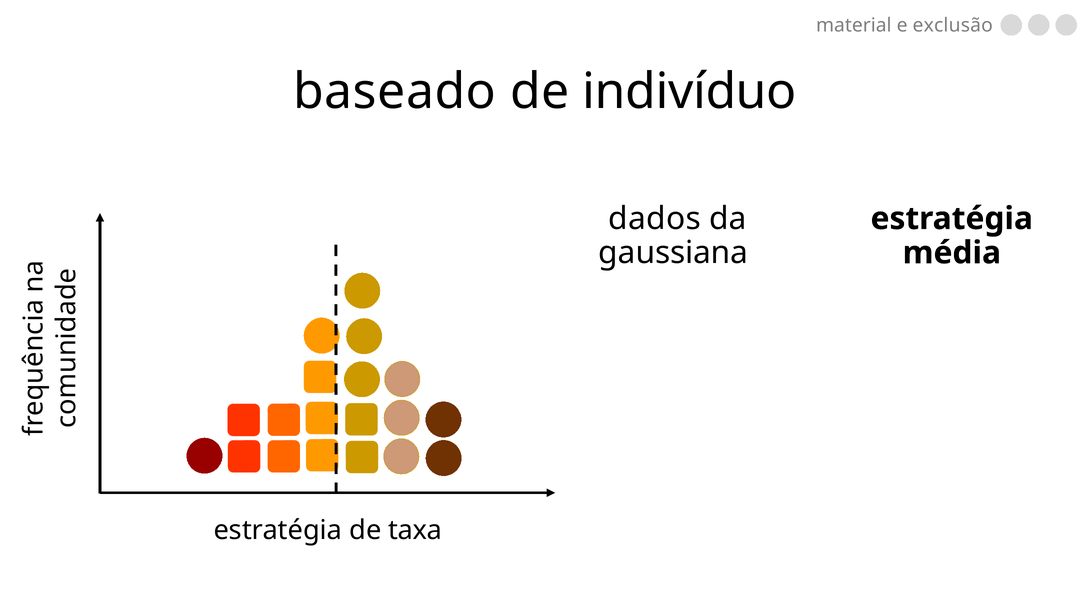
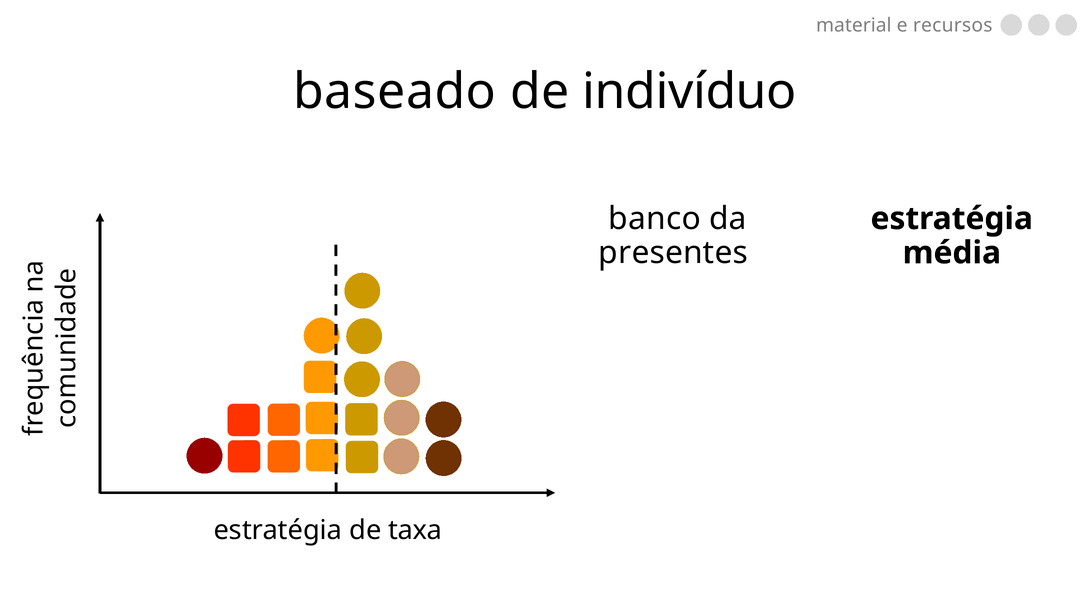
exclusão: exclusão -> recursos
dados: dados -> banco
gaussiana: gaussiana -> presentes
